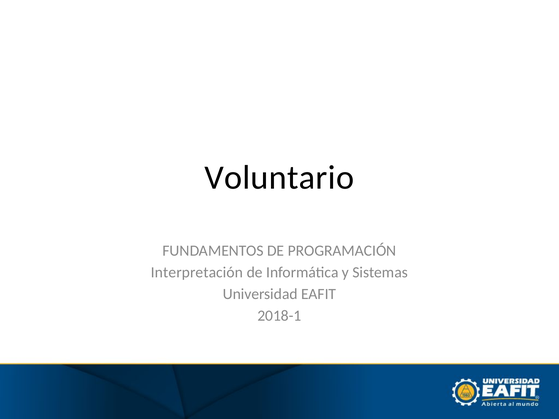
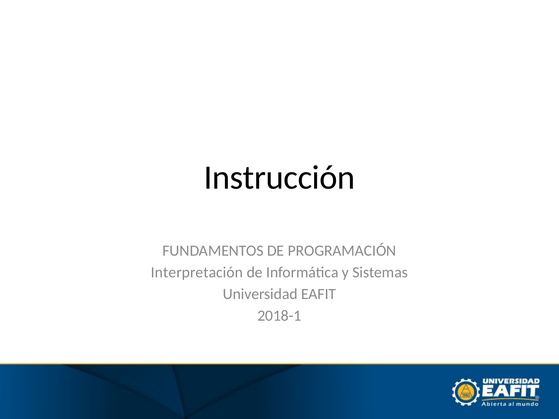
Voluntario: Voluntario -> Instrucción
